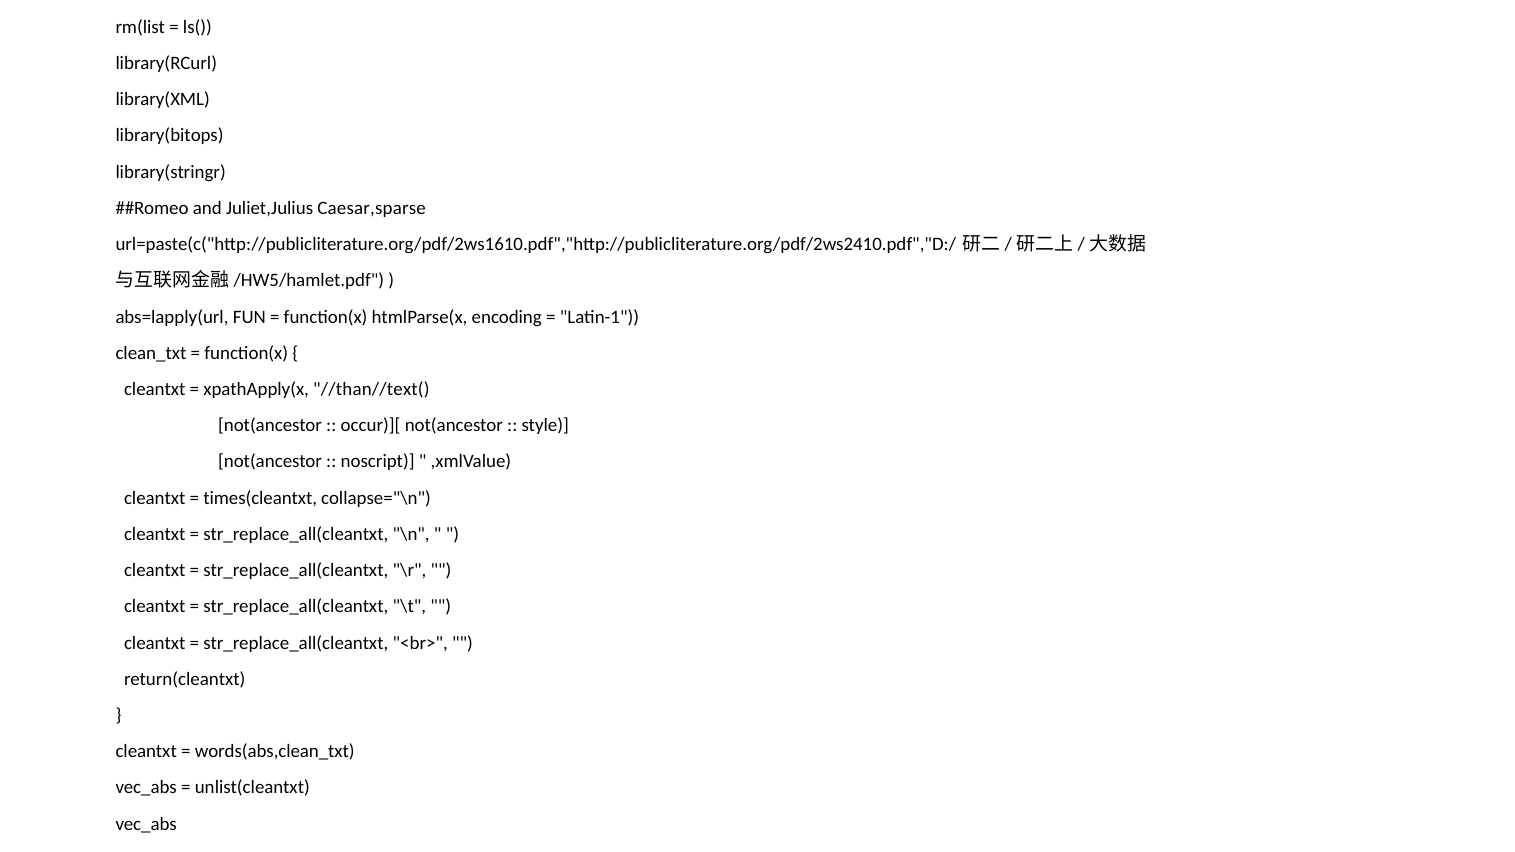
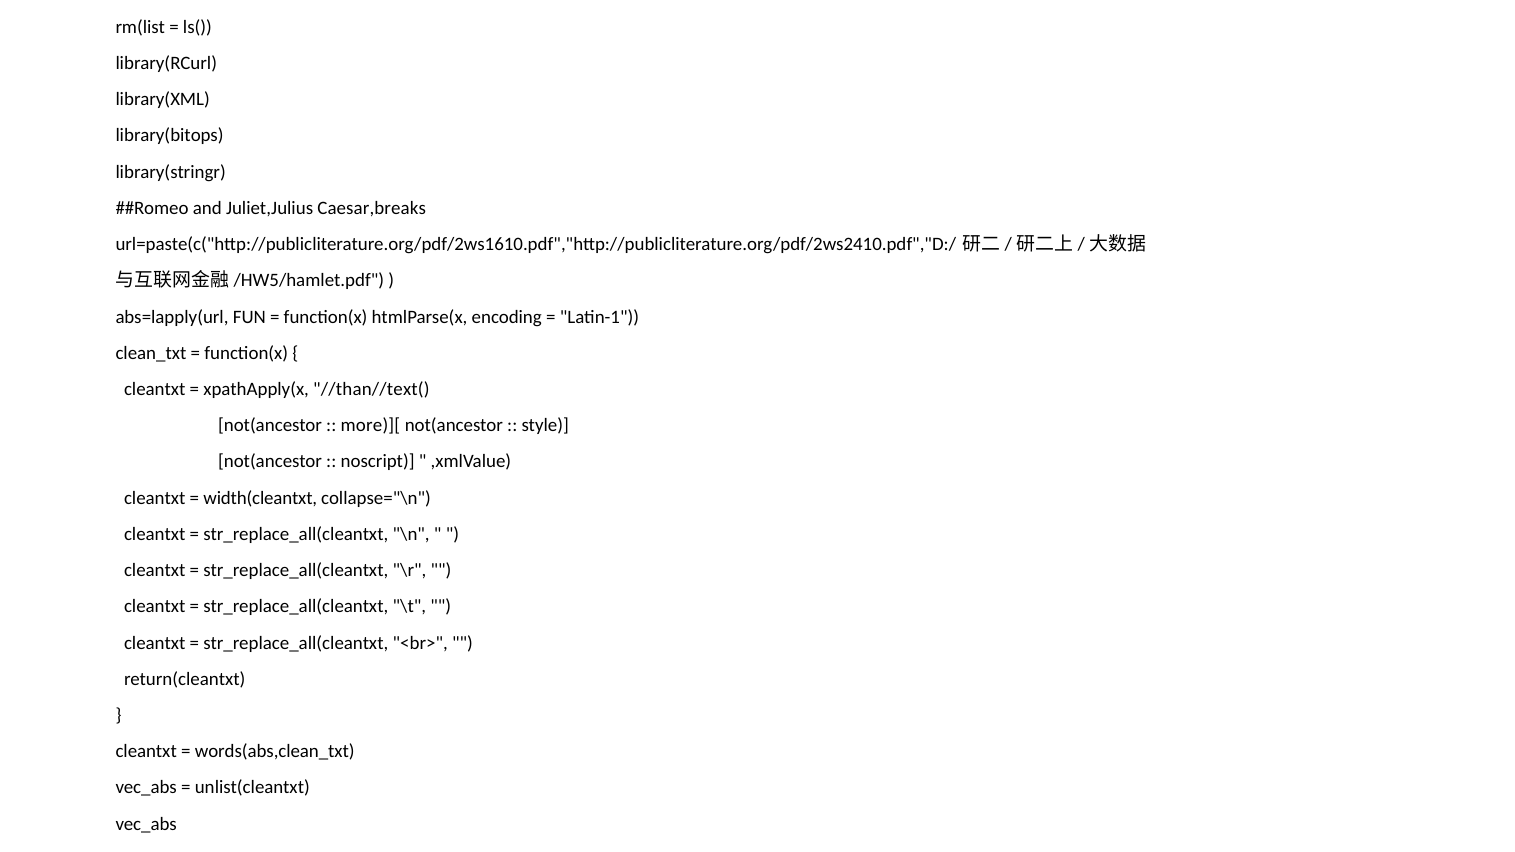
Caesar,sparse: Caesar,sparse -> Caesar,breaks
occur)][: occur)][ -> more)][
times(cleantxt: times(cleantxt -> width(cleantxt
